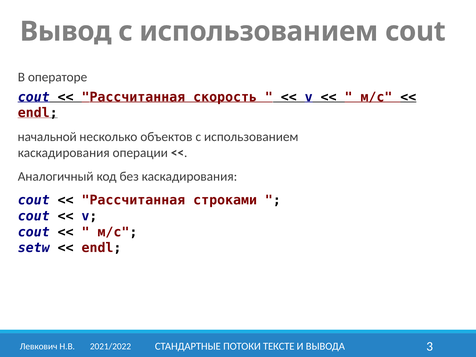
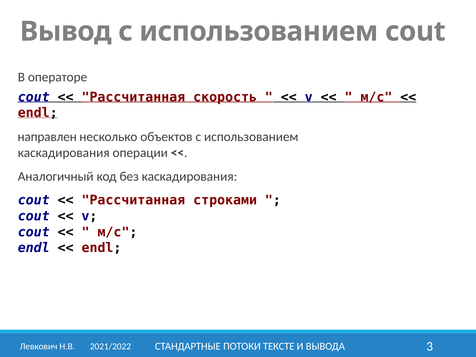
начальной: начальной -> направлен
setw at (34, 248): setw -> endl
